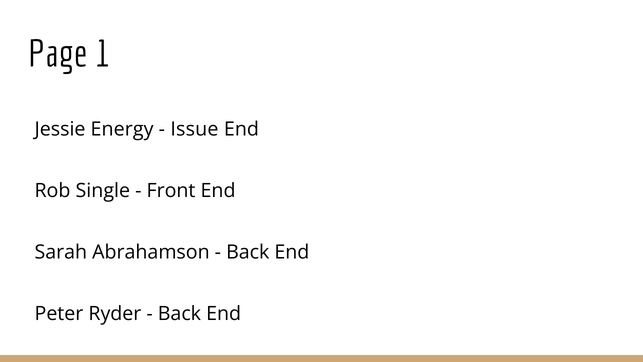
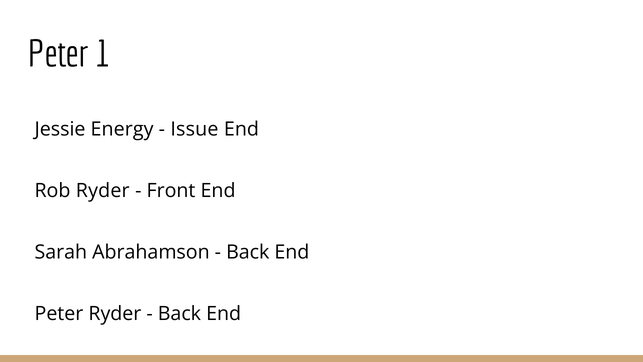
Page at (58, 54): Page -> Peter
Rob Single: Single -> Ryder
